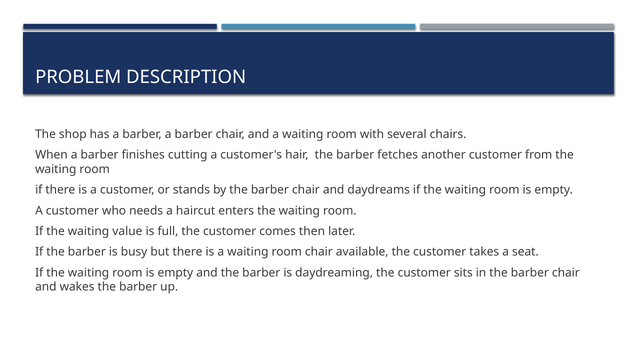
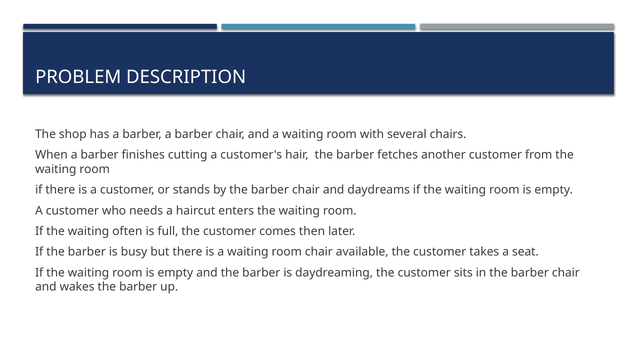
value: value -> often
